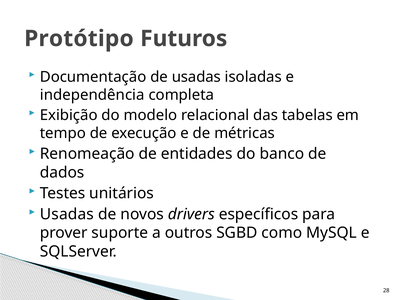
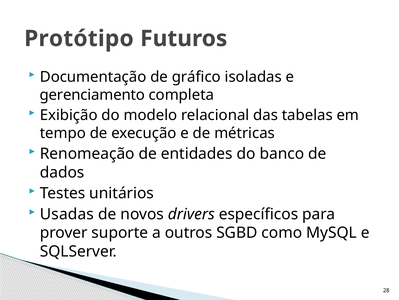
de usadas: usadas -> gráfico
independência: independência -> gerenciamento
